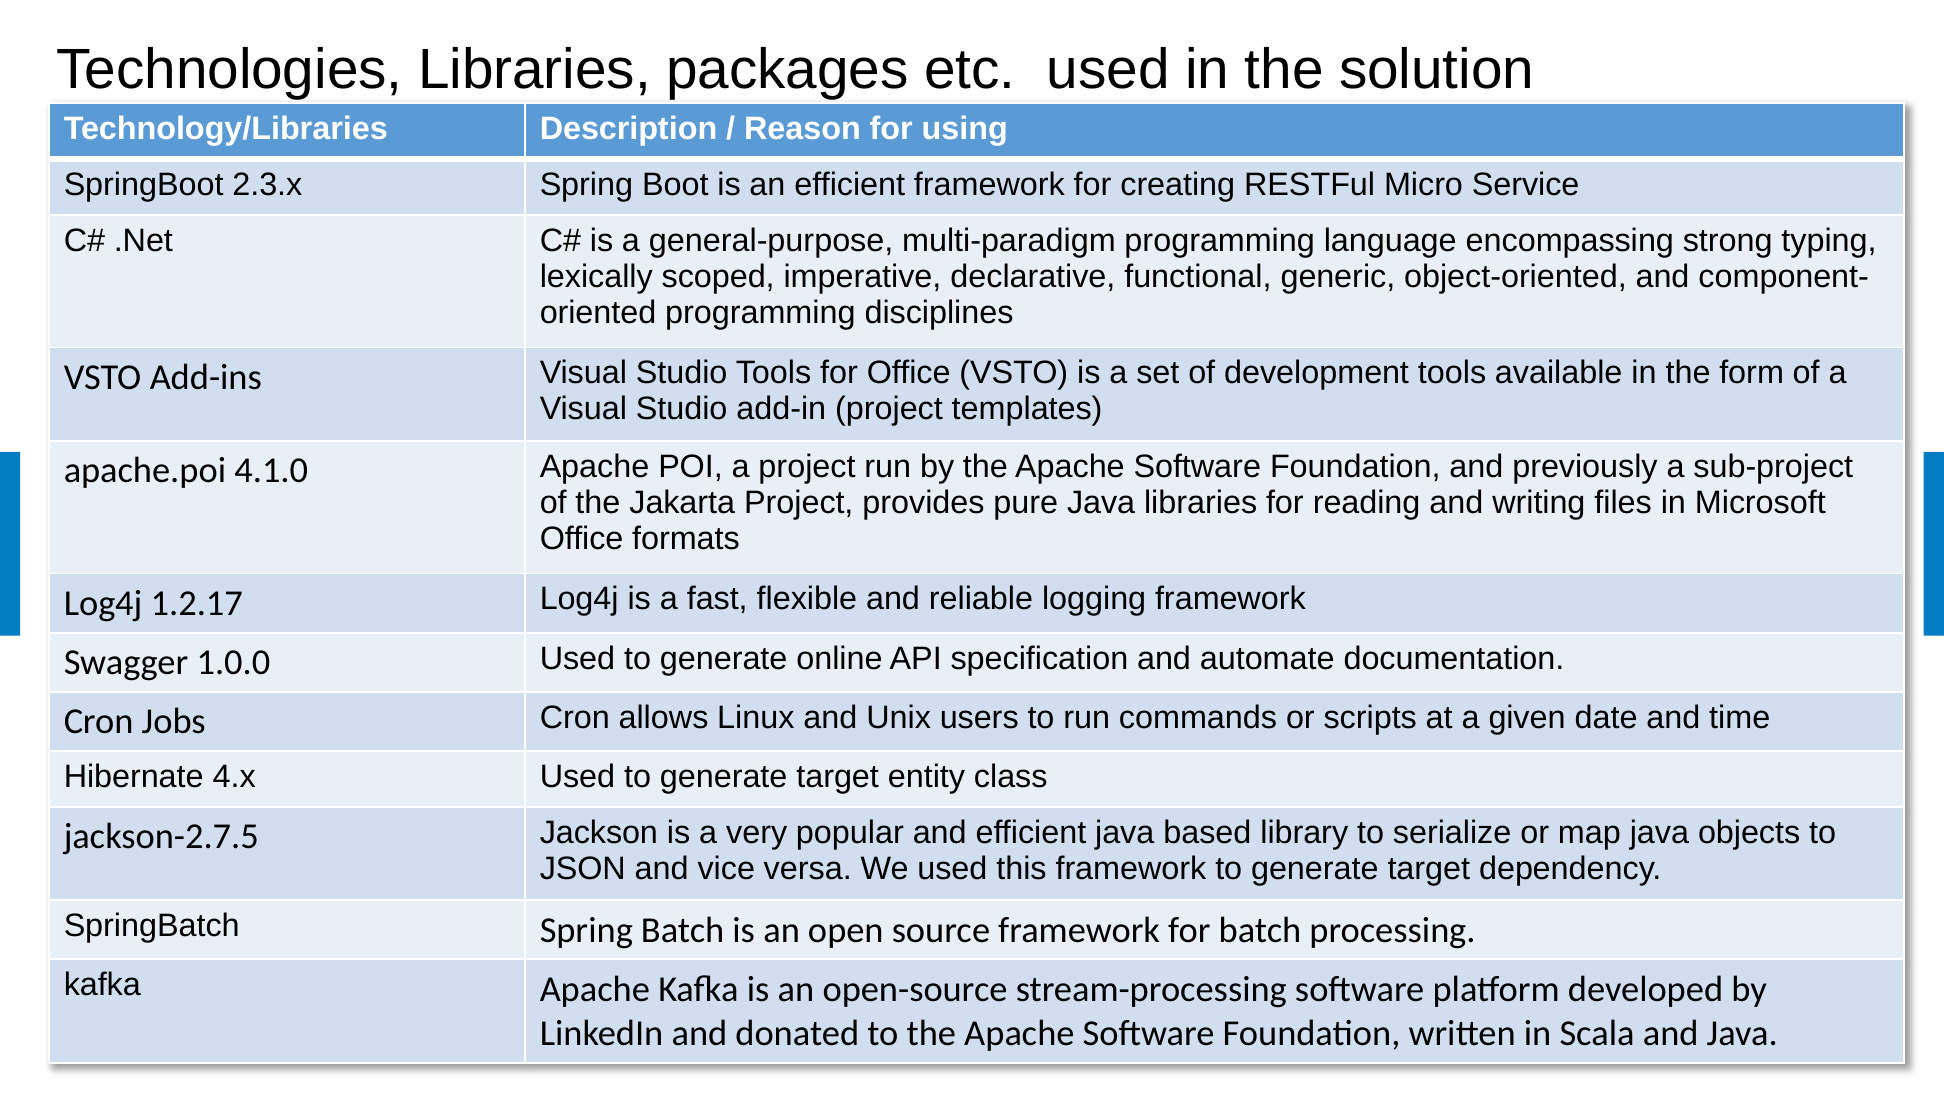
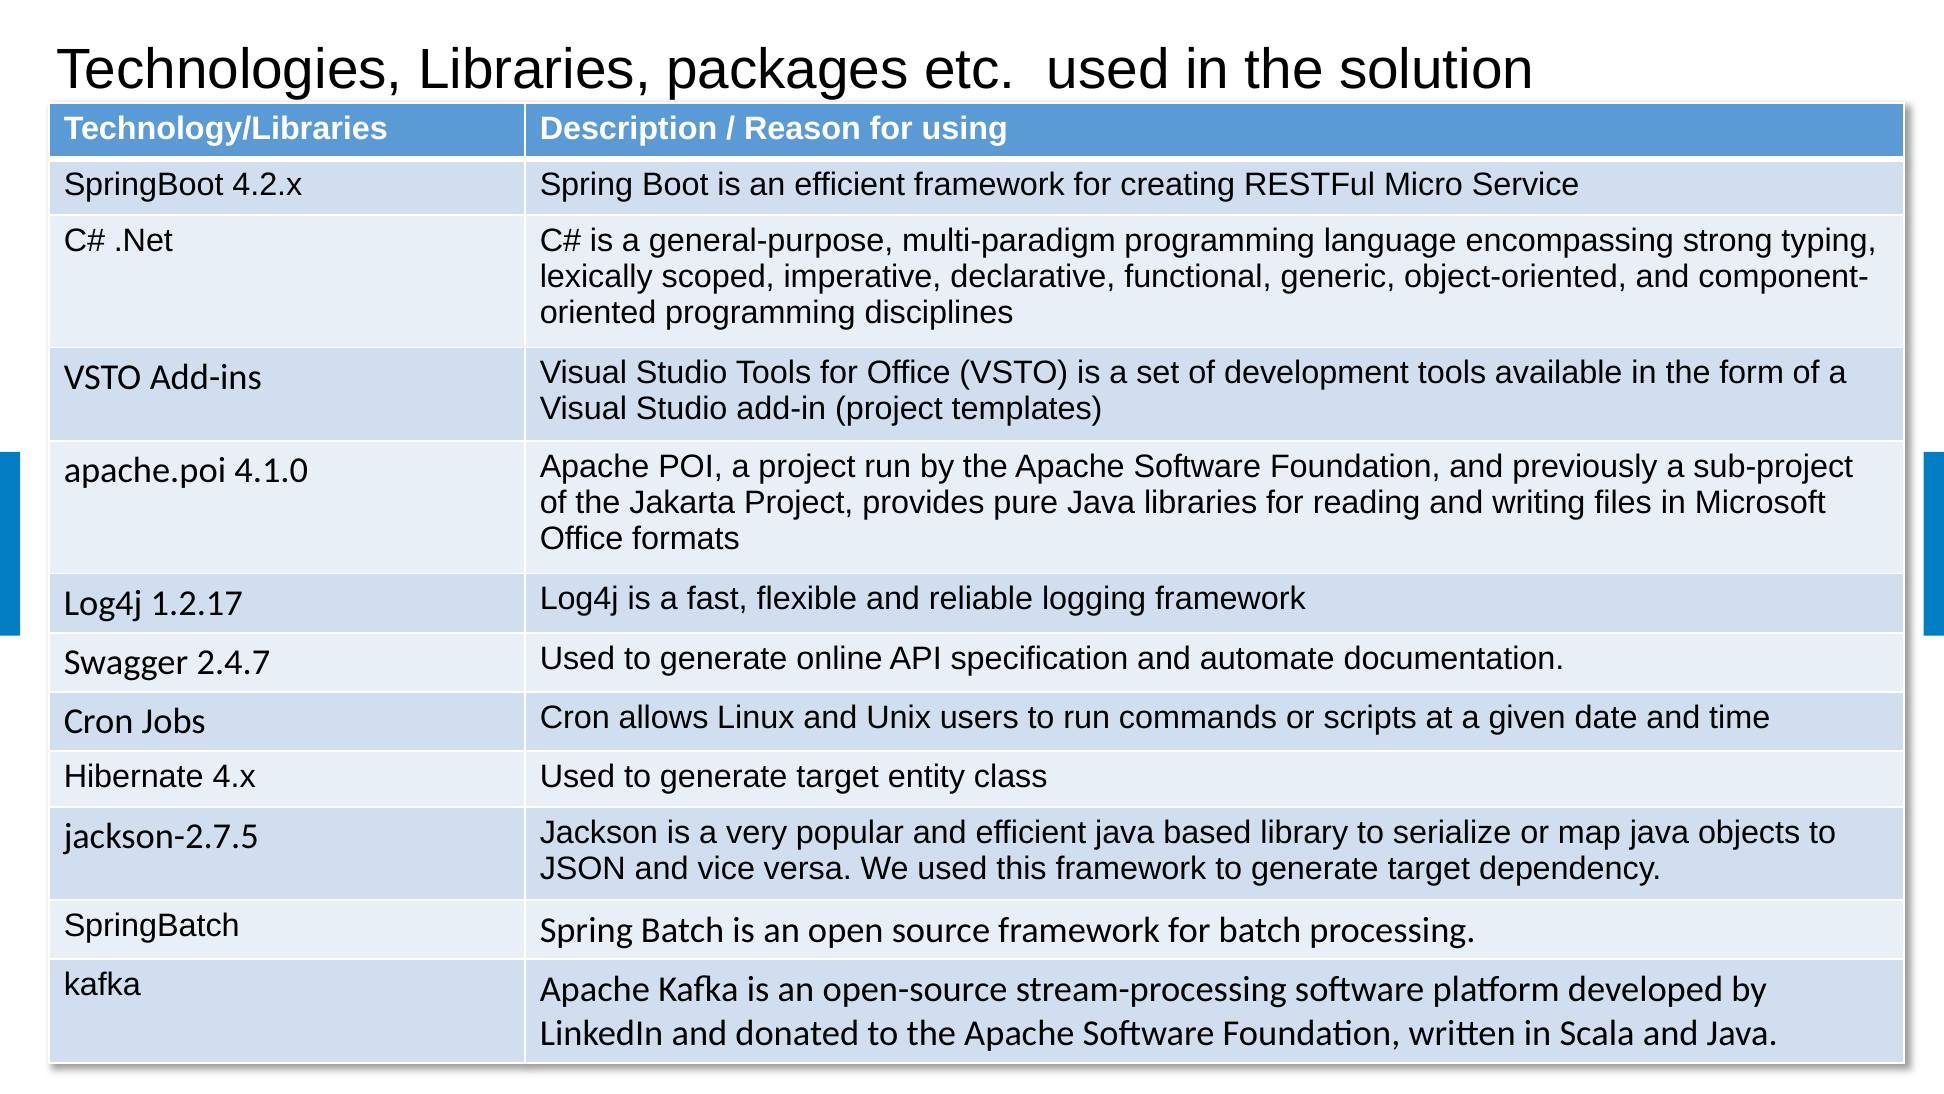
2.3.x: 2.3.x -> 4.2.x
1.0.0: 1.0.0 -> 2.4.7
